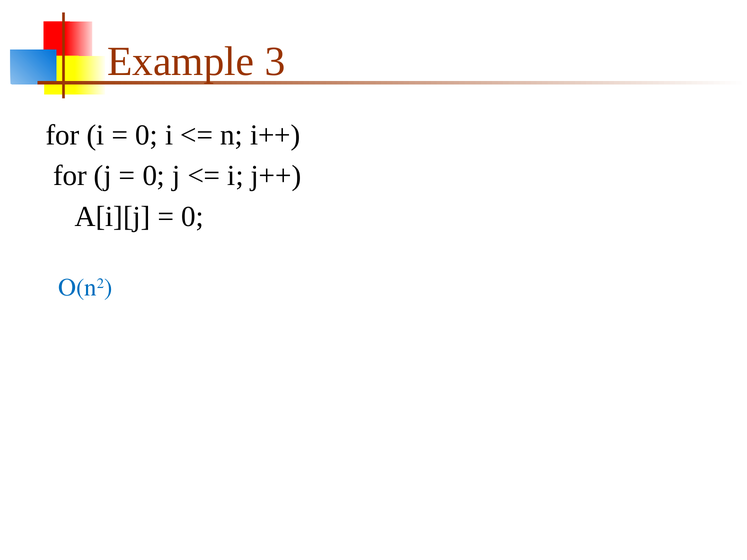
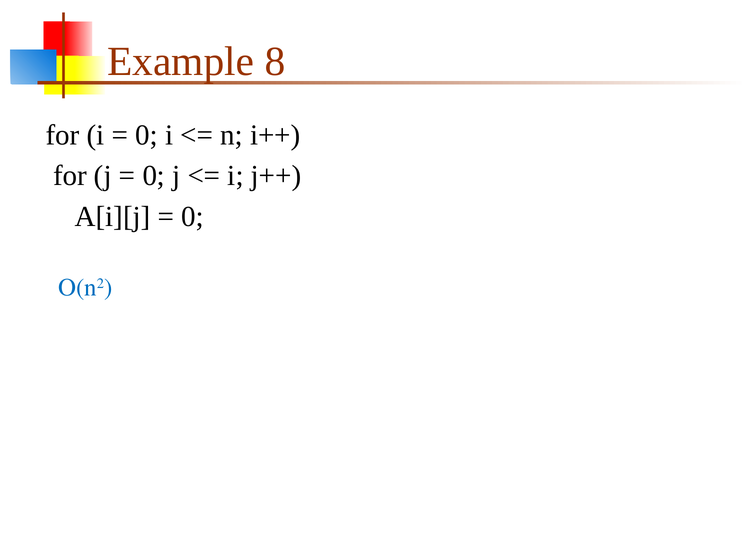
3: 3 -> 8
